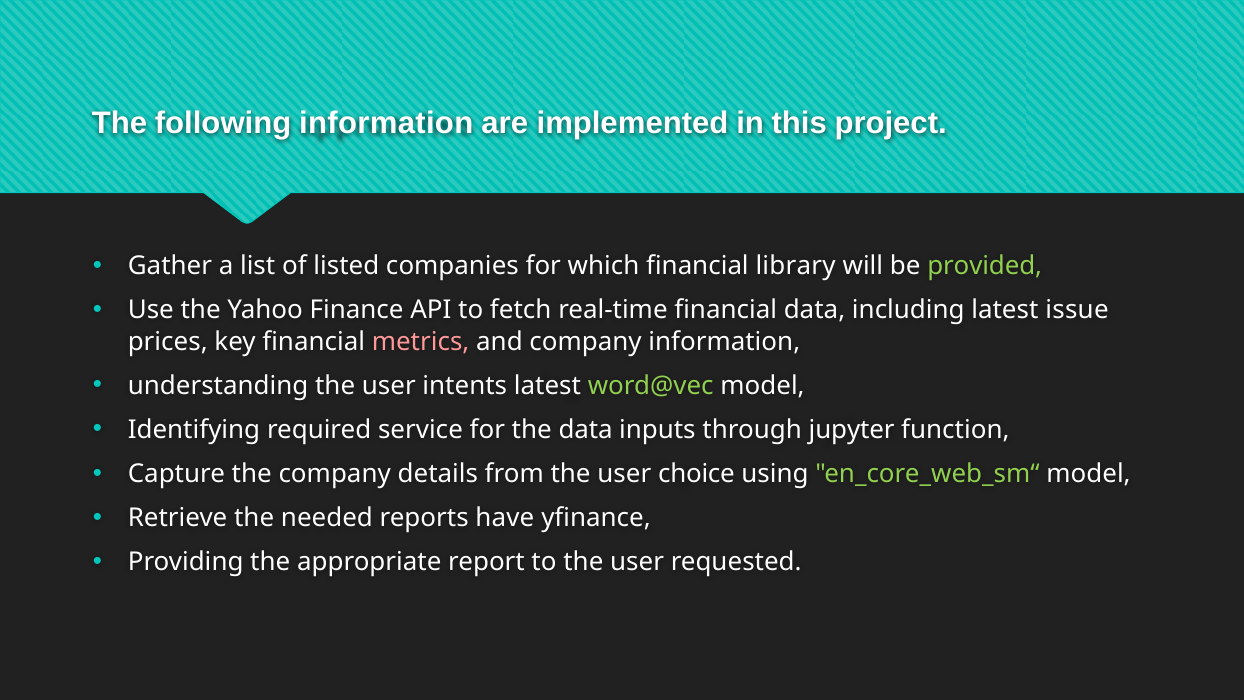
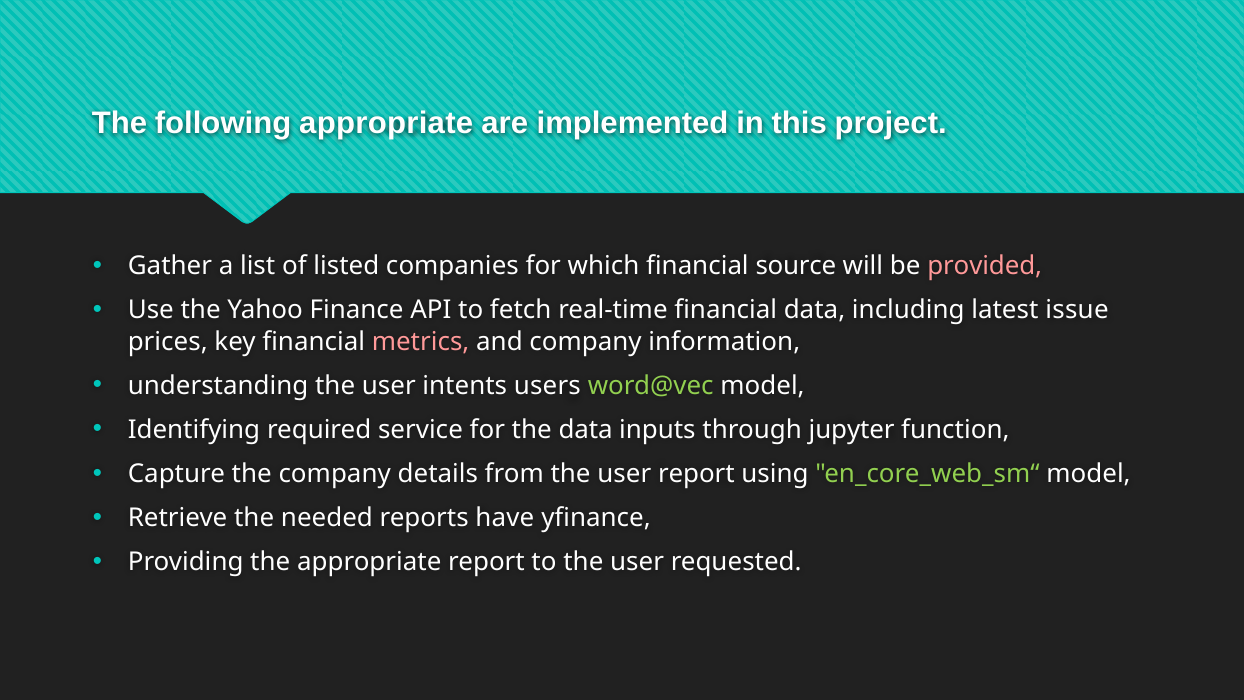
following information: information -> appropriate
library: library -> source
provided colour: light green -> pink
intents latest: latest -> users
user choice: choice -> report
